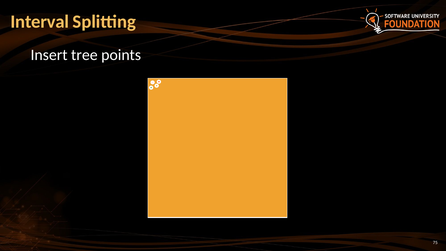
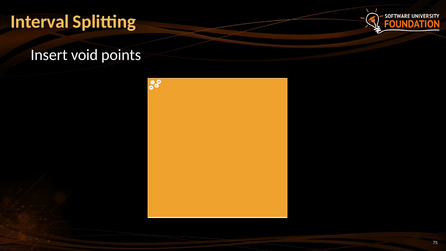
tree: tree -> void
